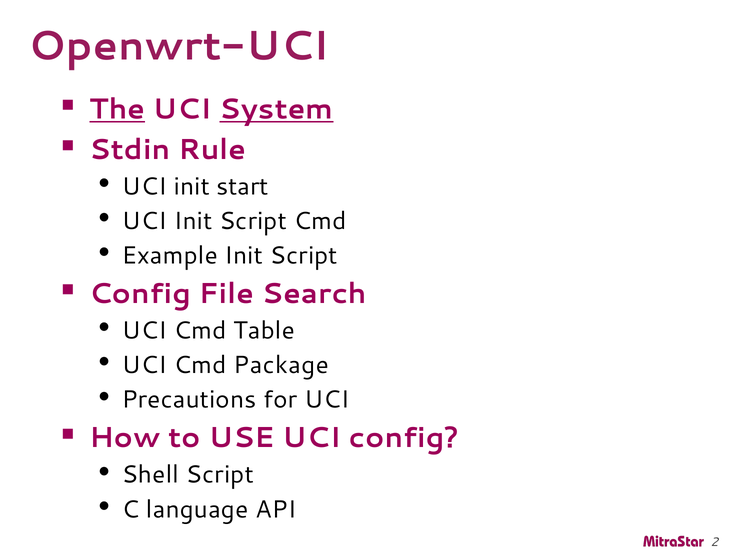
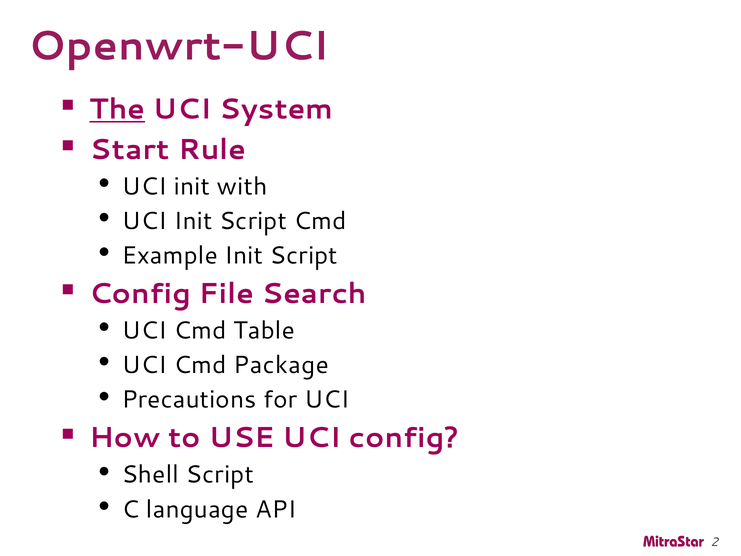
System underline: present -> none
Stdin: Stdin -> Start
start: start -> with
